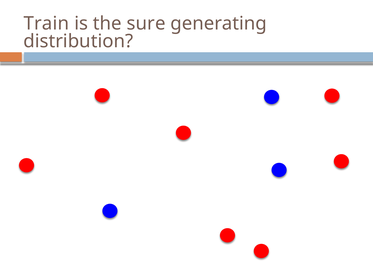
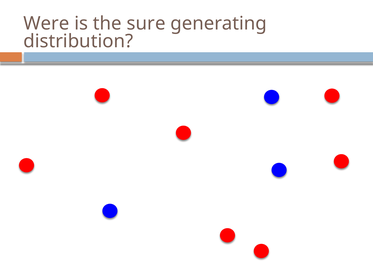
Train: Train -> Were
